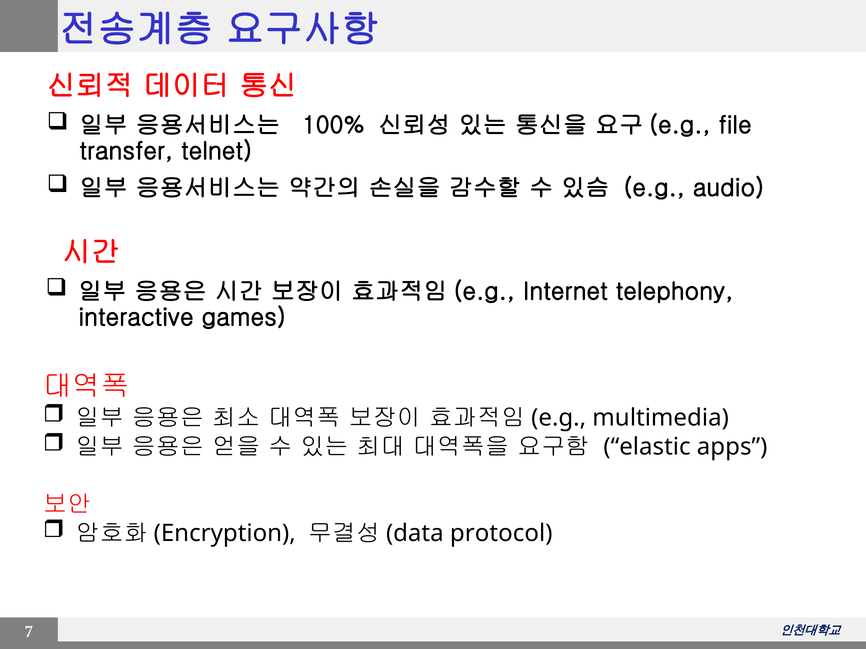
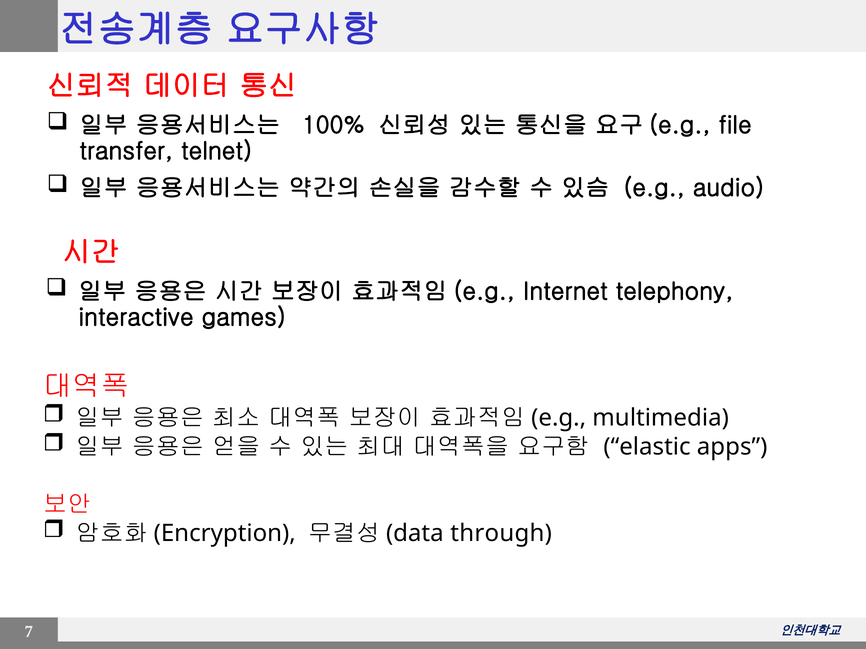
protocol: protocol -> through
